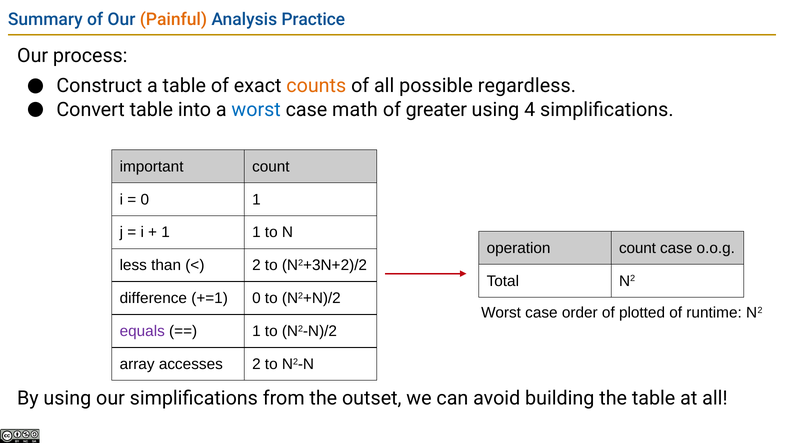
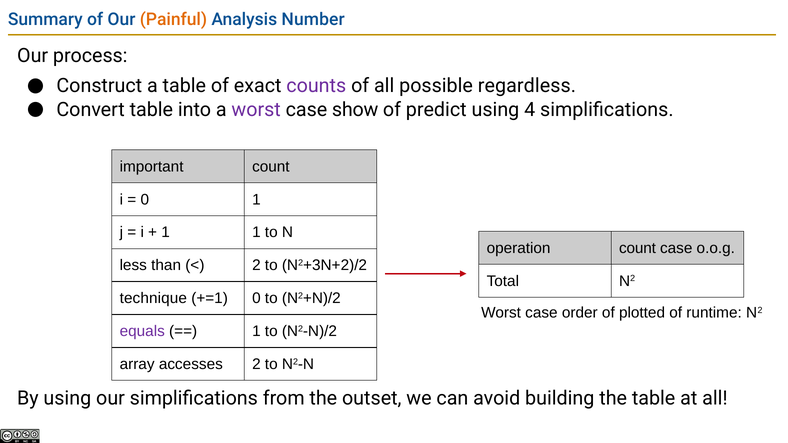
Practice: Practice -> Number
counts colour: orange -> purple
worst at (256, 110) colour: blue -> purple
math: math -> show
greater: greater -> predict
difference: difference -> technique
